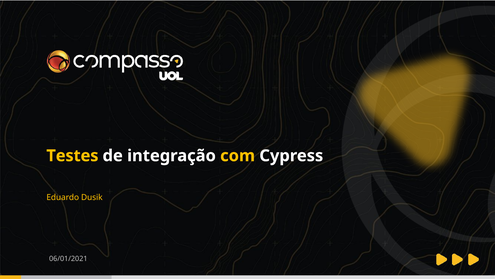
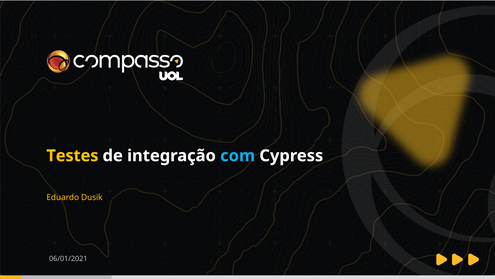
com colour: yellow -> light blue
